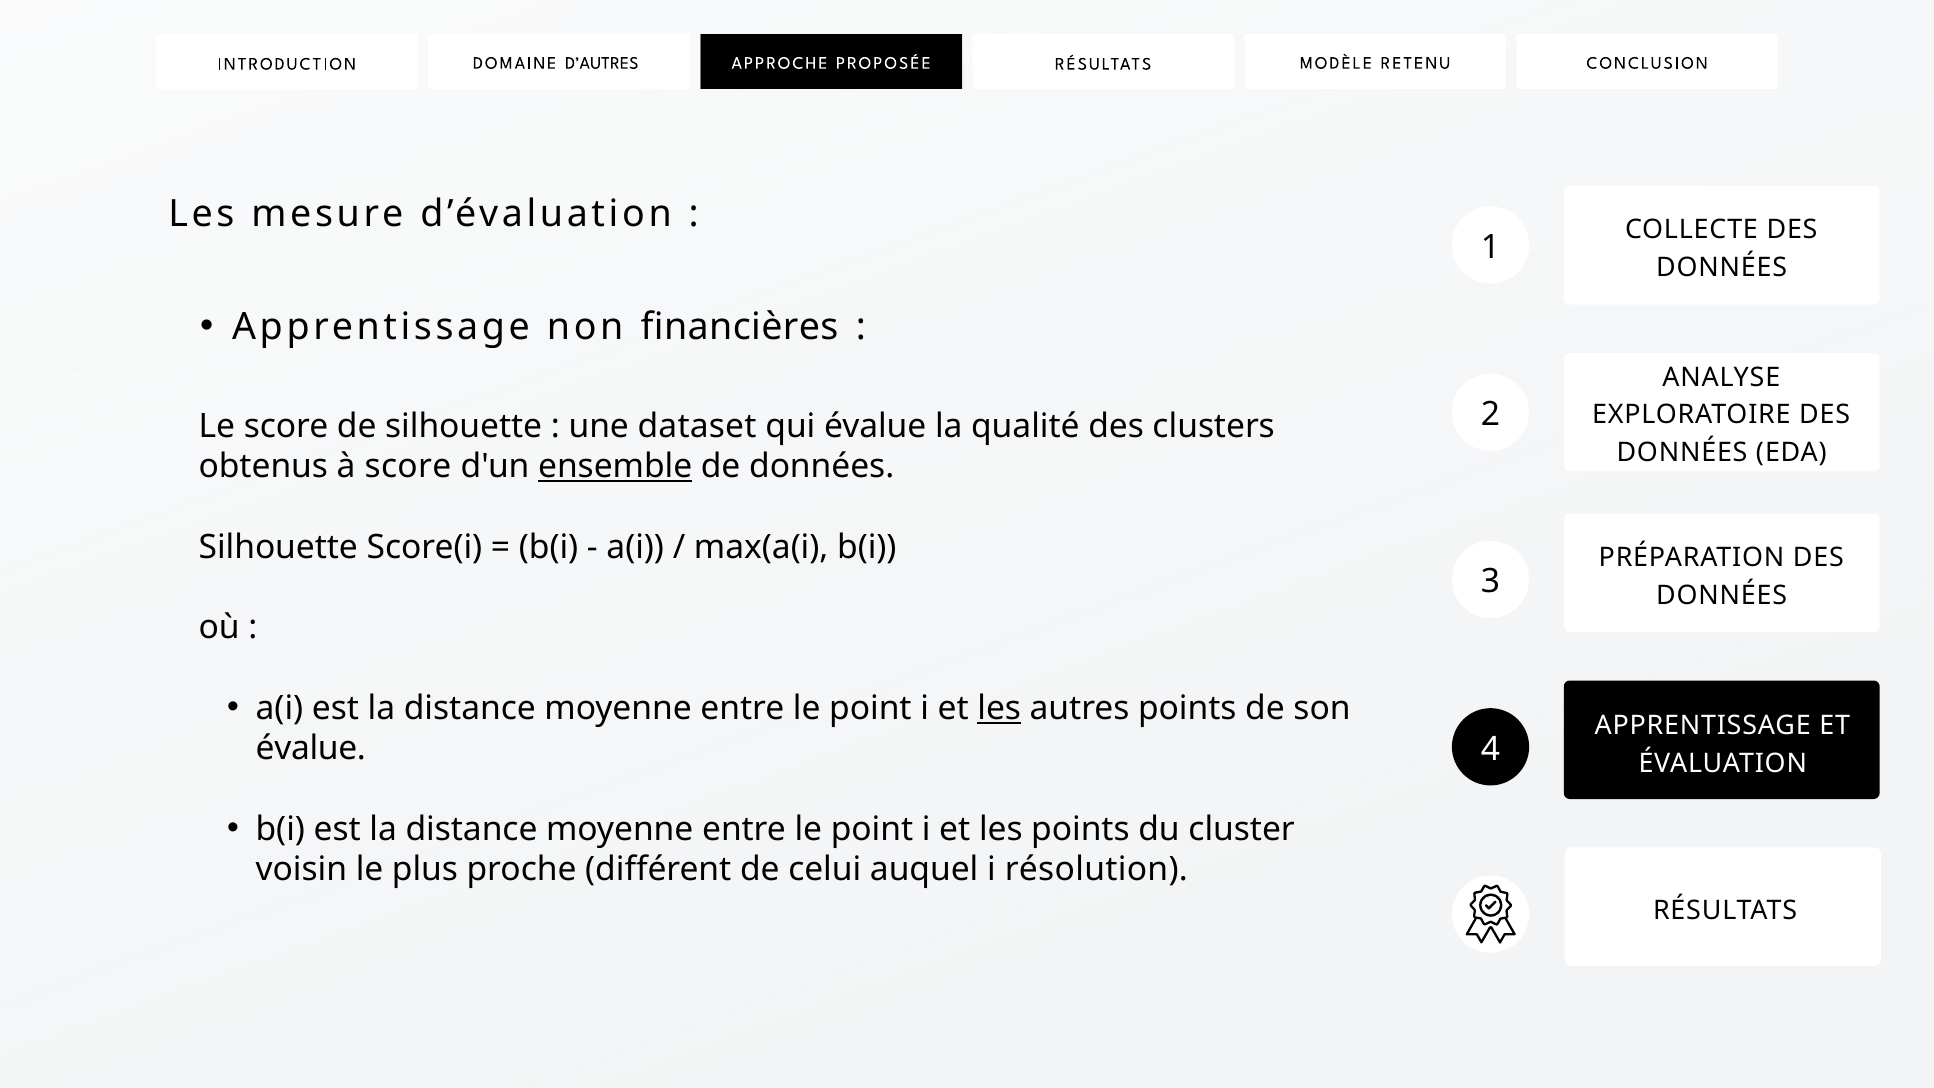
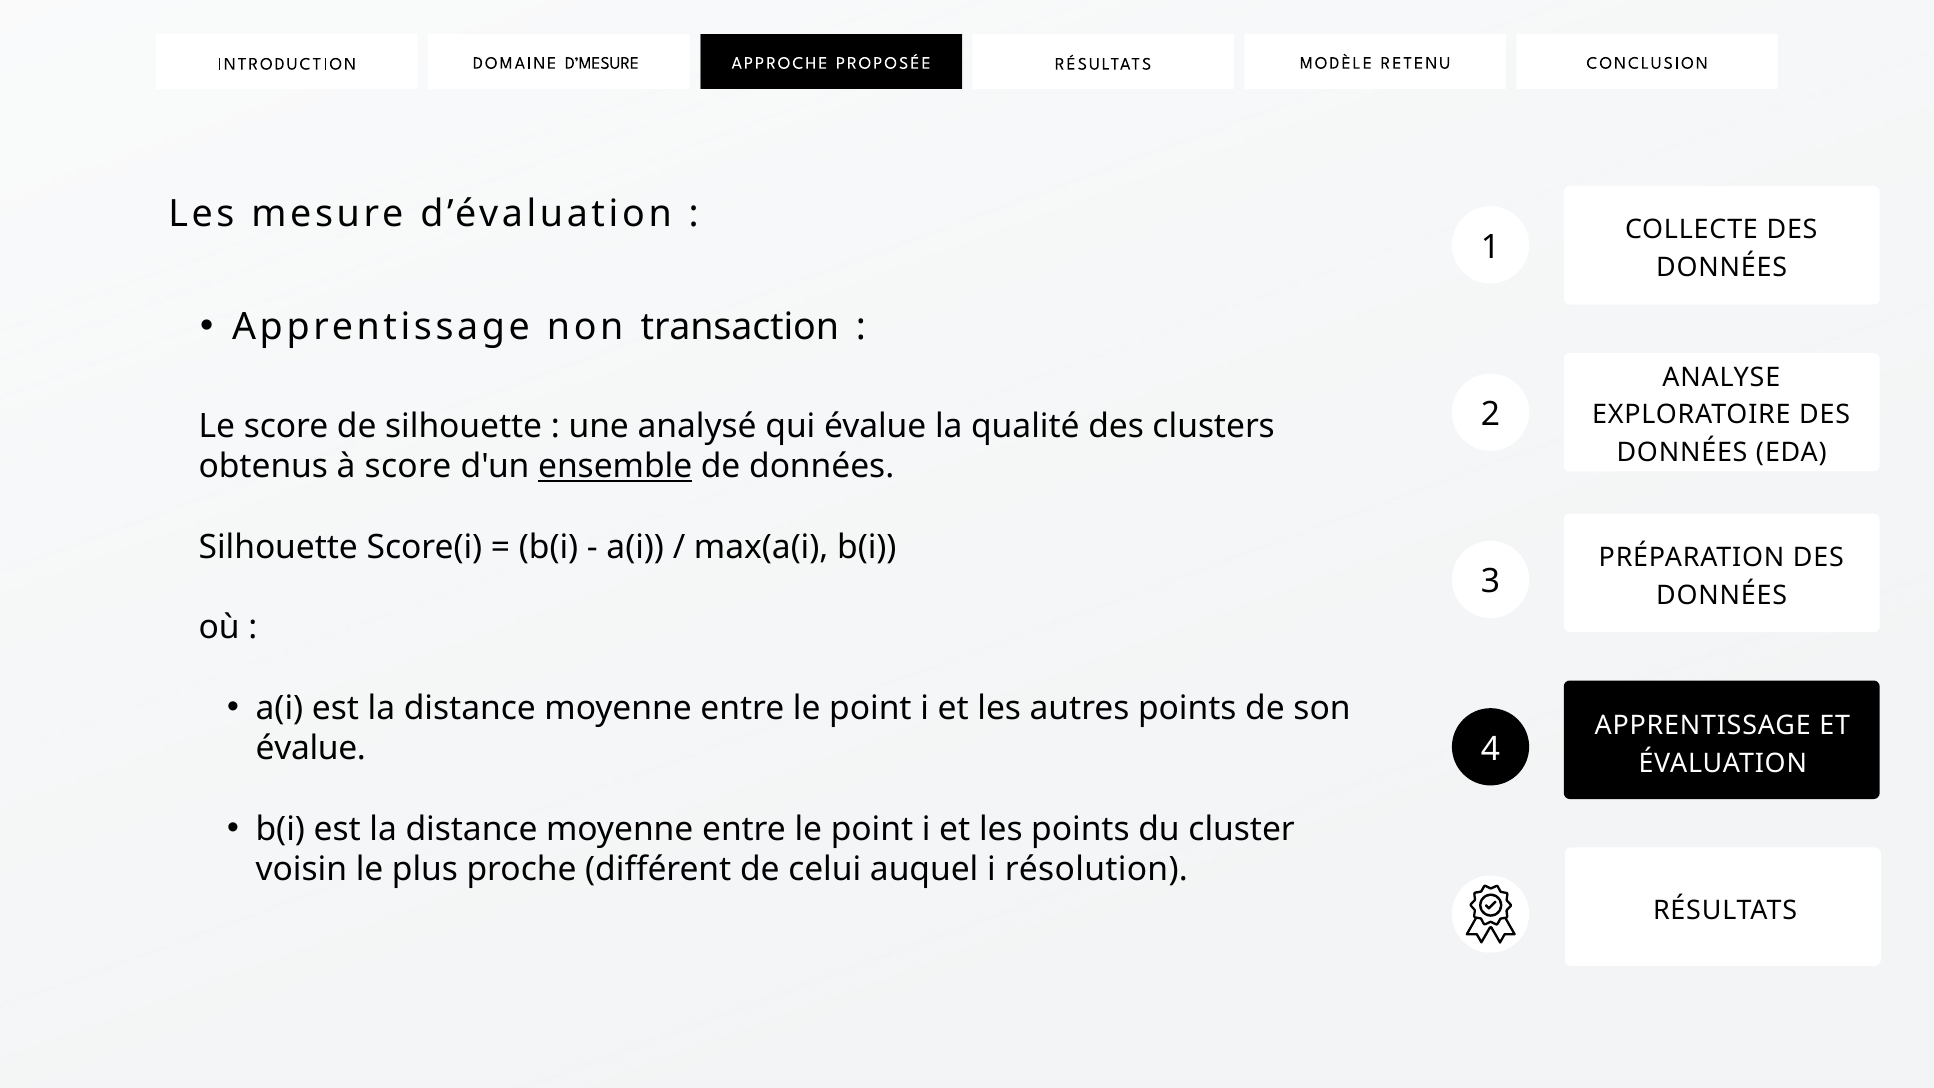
D’AUTRES: D’AUTRES -> D’MESURE
financières: financières -> transaction
dataset: dataset -> analysé
les at (999, 708) underline: present -> none
